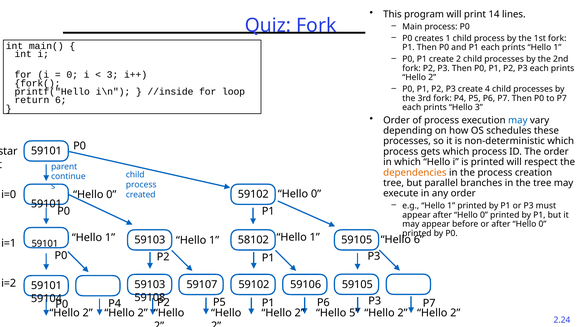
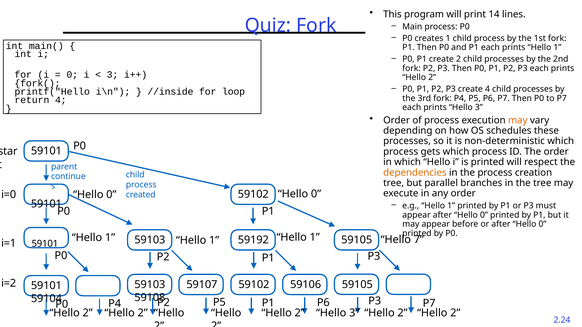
return 6: 6 -> 4
may at (518, 120) colour: blue -> orange
58102: 58102 -> 59192
Hello 6: 6 -> 7
2 Hello 5: 5 -> 3
